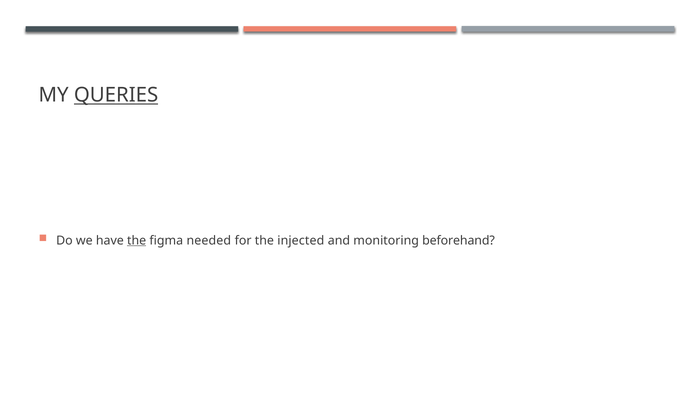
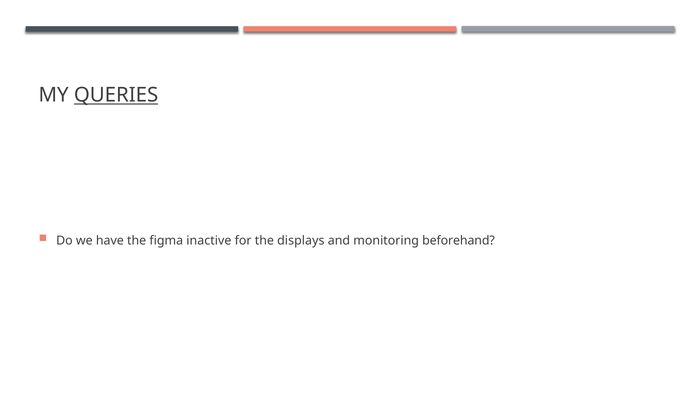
the at (137, 240) underline: present -> none
needed: needed -> inactive
injected: injected -> displays
